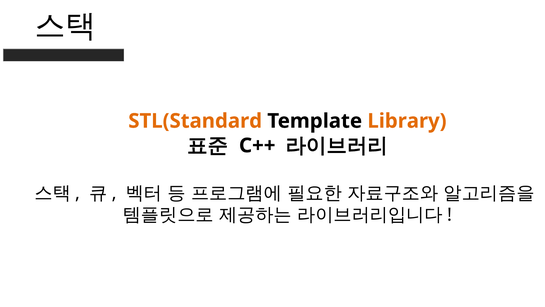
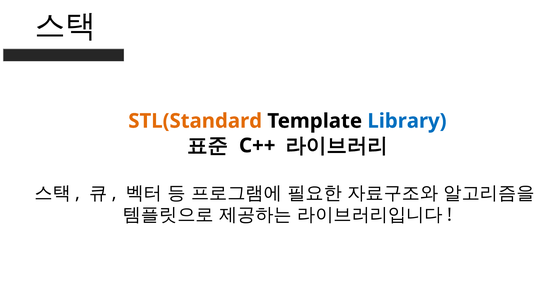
Library colour: orange -> blue
